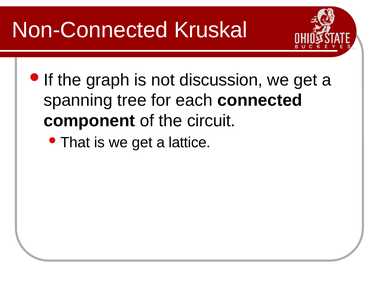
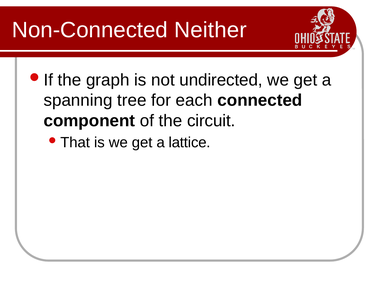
Kruskal: Kruskal -> Neither
discussion: discussion -> undirected
